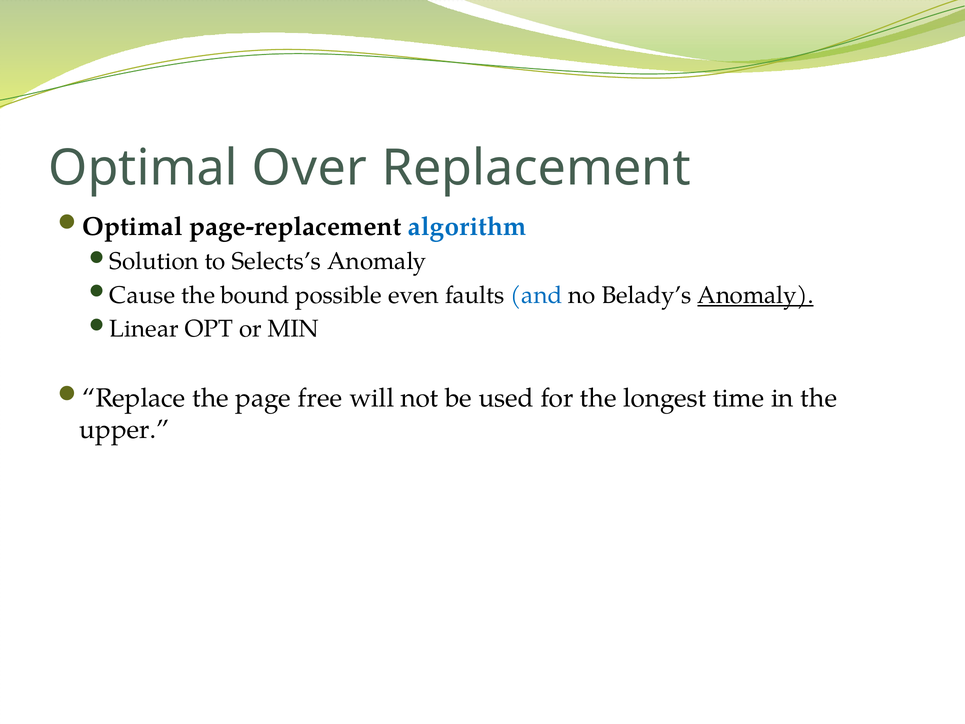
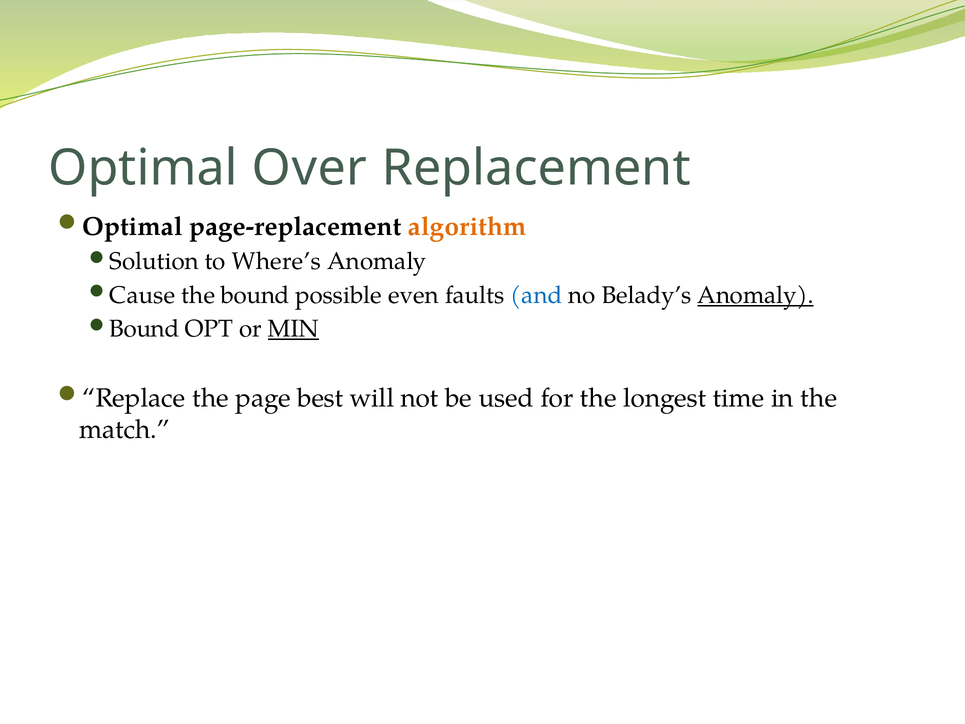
algorithm colour: blue -> orange
Selects’s: Selects’s -> Where’s
Linear at (144, 329): Linear -> Bound
MIN underline: none -> present
free: free -> best
upper: upper -> match
